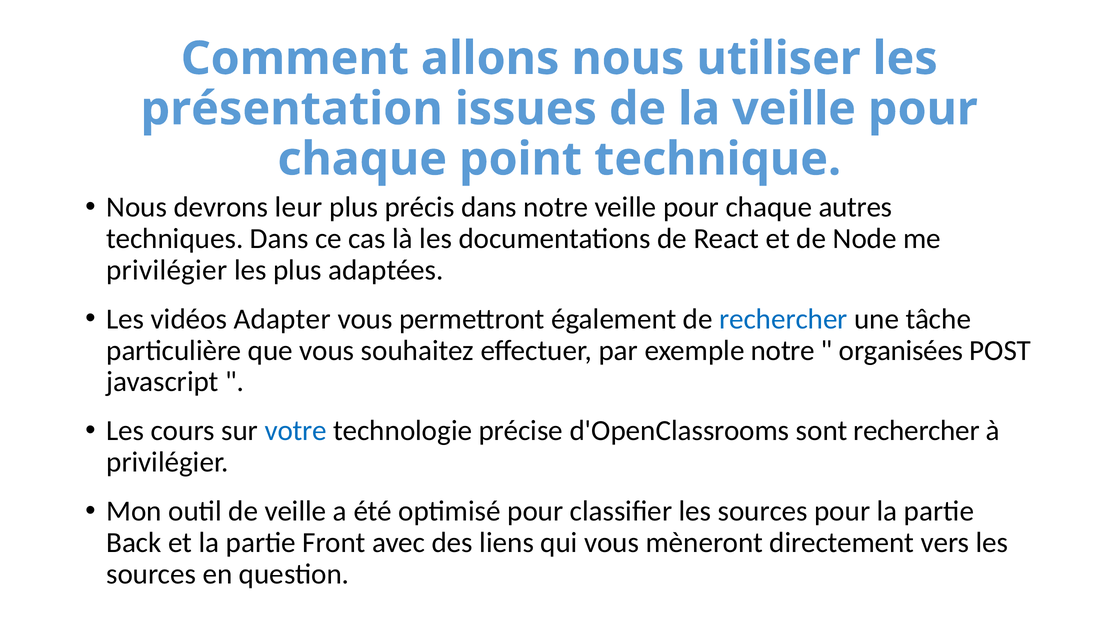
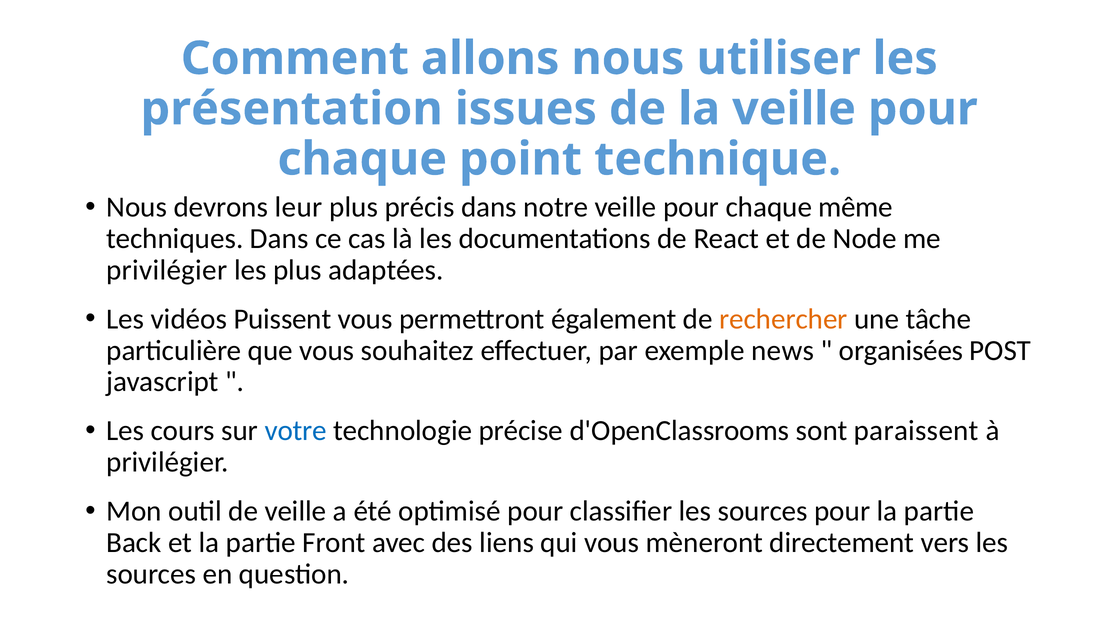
autres: autres -> même
Adapter: Adapter -> Puissent
rechercher at (783, 319) colour: blue -> orange
exemple notre: notre -> news
sont rechercher: rechercher -> paraissent
